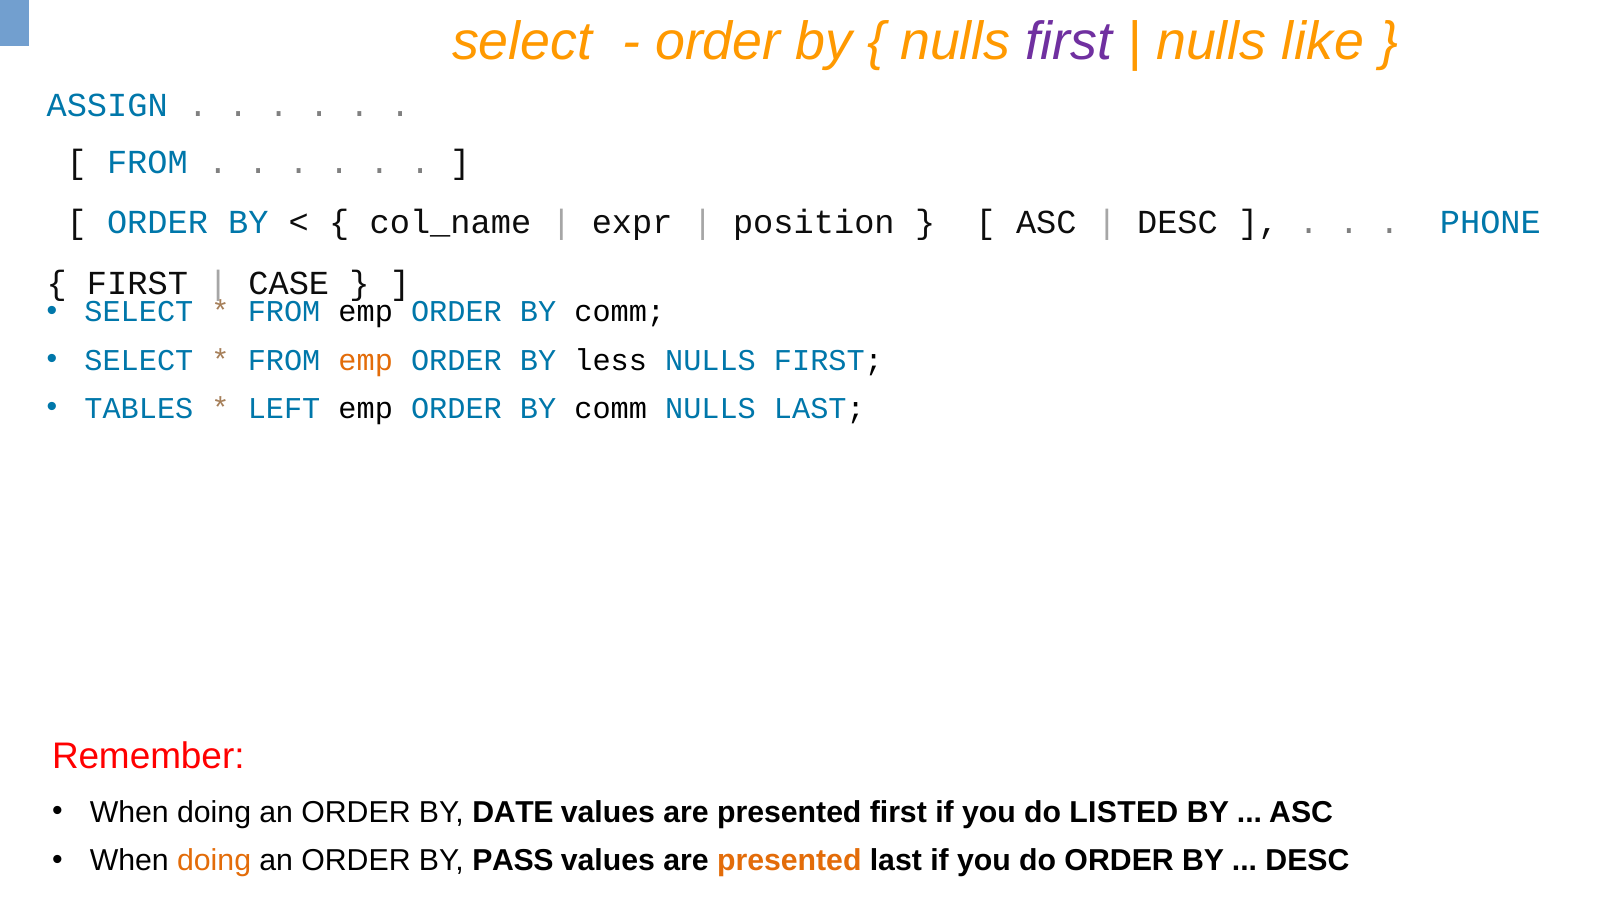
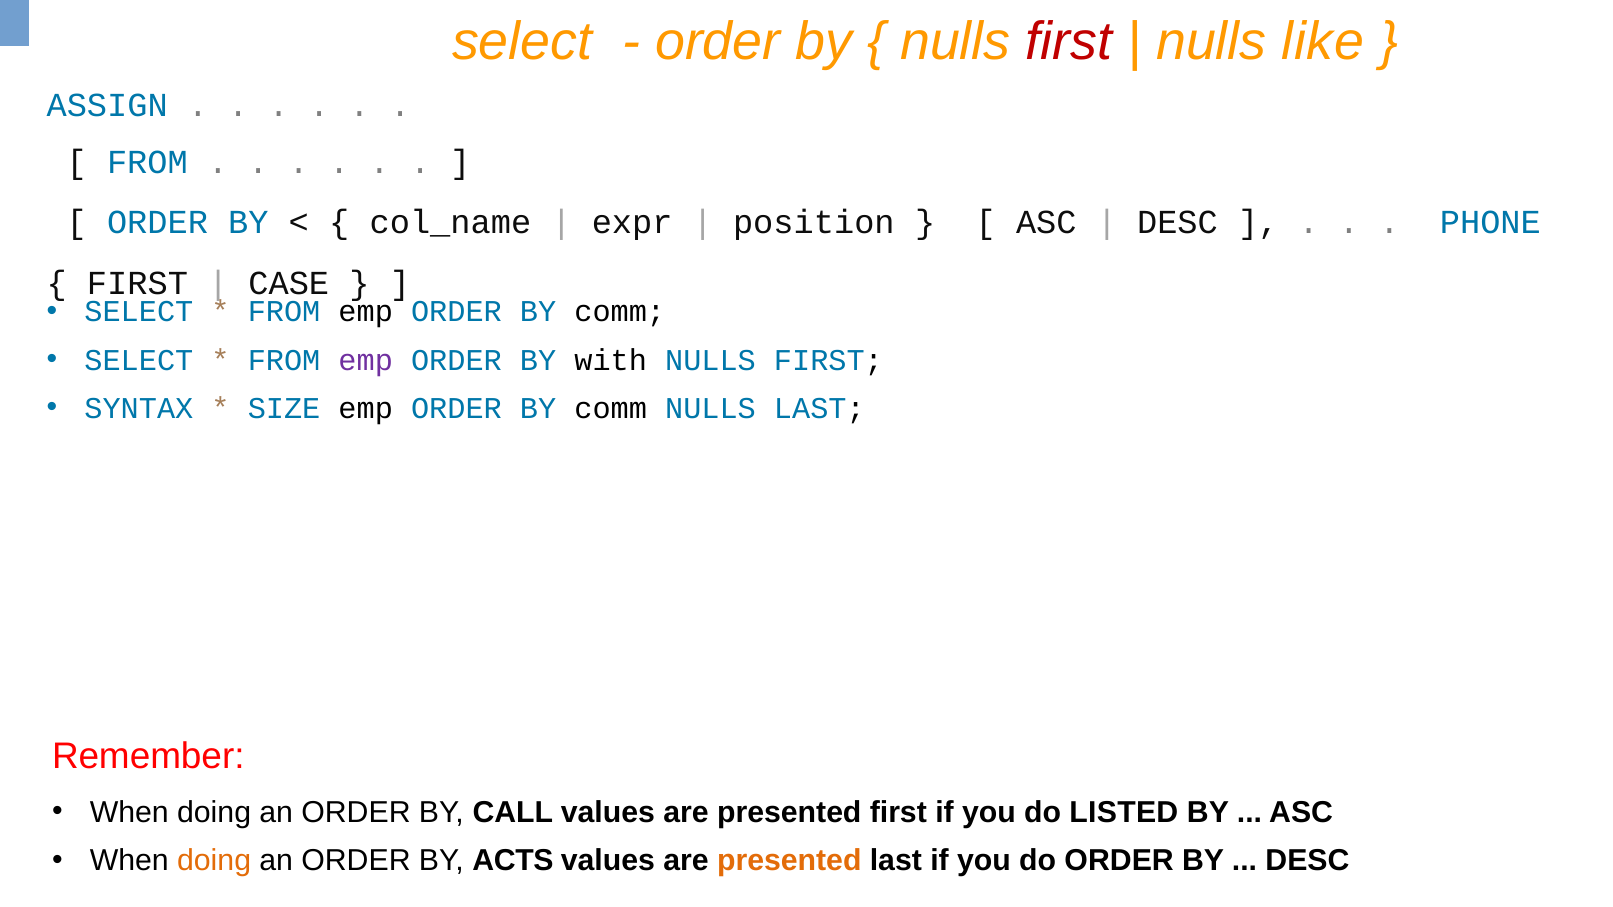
first at (1069, 42) colour: purple -> red
emp at (366, 360) colour: orange -> purple
less: less -> with
TABLES: TABLES -> SYNTAX
LEFT: LEFT -> SIZE
DATE: DATE -> CALL
PASS: PASS -> ACTS
